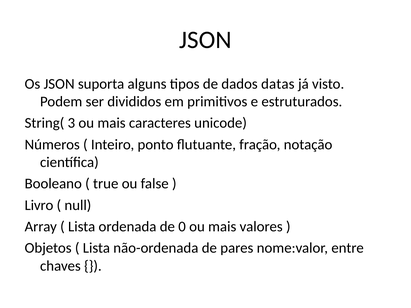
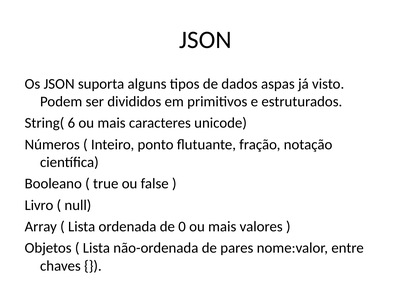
datas: datas -> aspas
3: 3 -> 6
